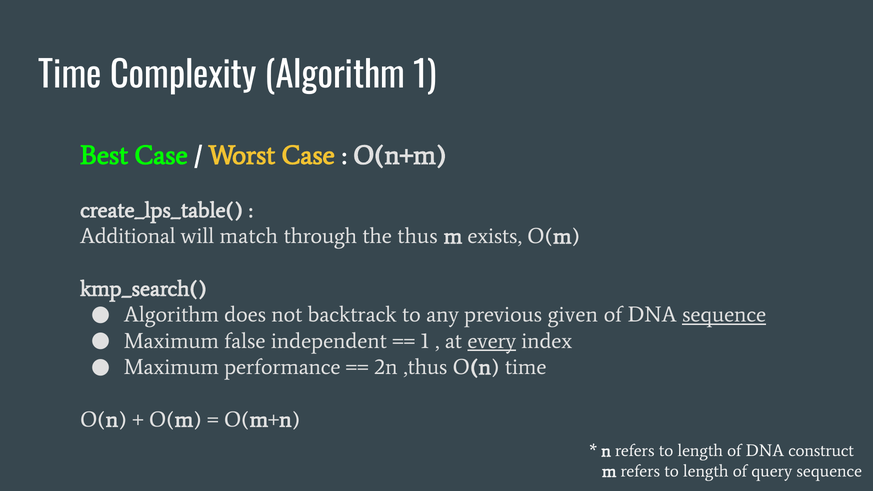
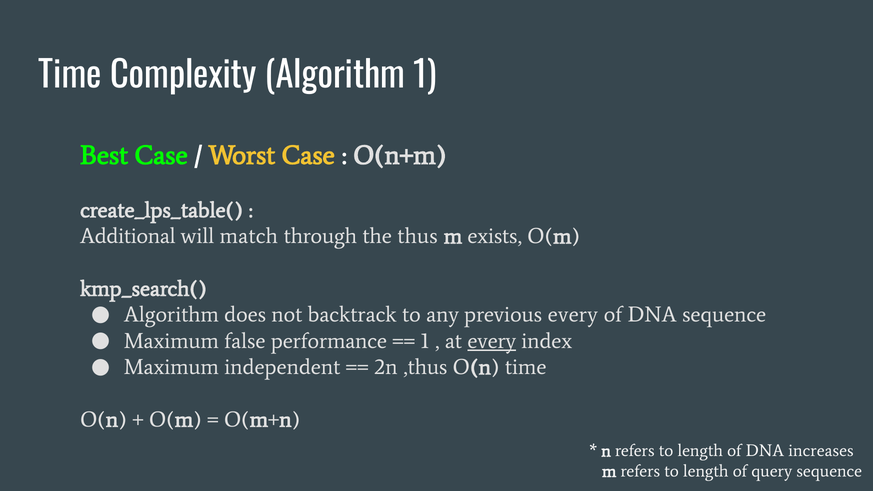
previous given: given -> every
sequence at (724, 315) underline: present -> none
independent: independent -> performance
performance: performance -> independent
construct: construct -> increases
